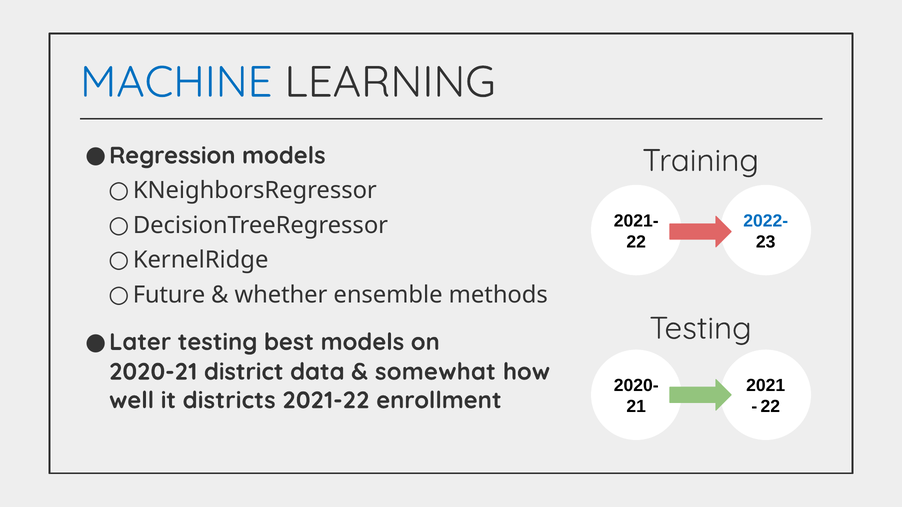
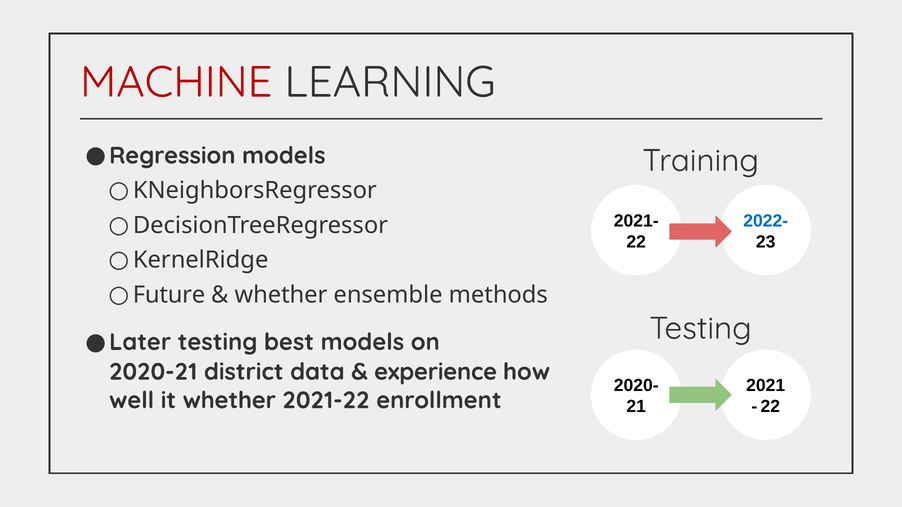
MACHINE colour: blue -> red
somewhat: somewhat -> experience
it districts: districts -> whether
